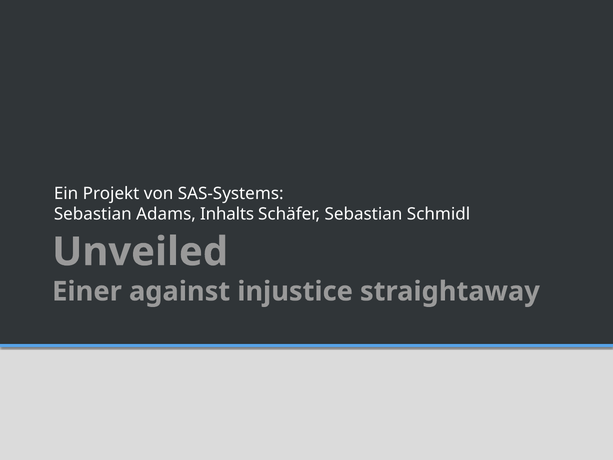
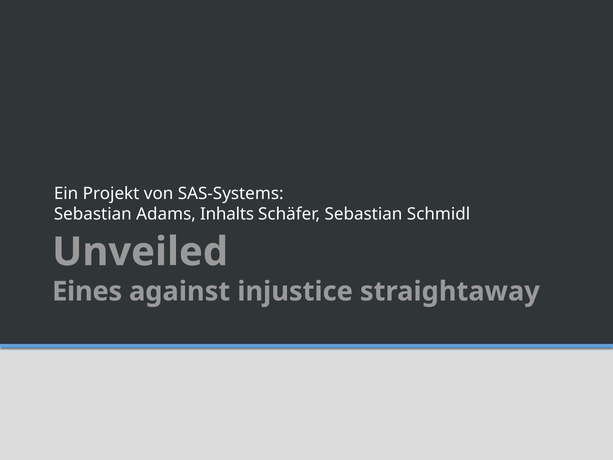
Einer: Einer -> Eines
